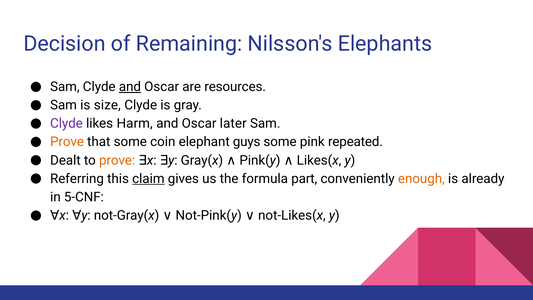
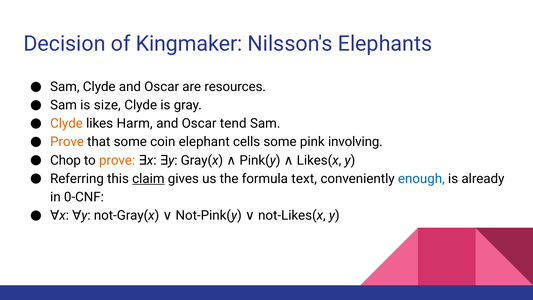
Remaining: Remaining -> Kingmaker
and at (130, 87) underline: present -> none
Clyde at (66, 123) colour: purple -> orange
later: later -> tend
guys: guys -> cells
repeated: repeated -> involving
Dealt: Dealt -> Chop
part: part -> text
enough colour: orange -> blue
5-CNF: 5-CNF -> 0-CNF
